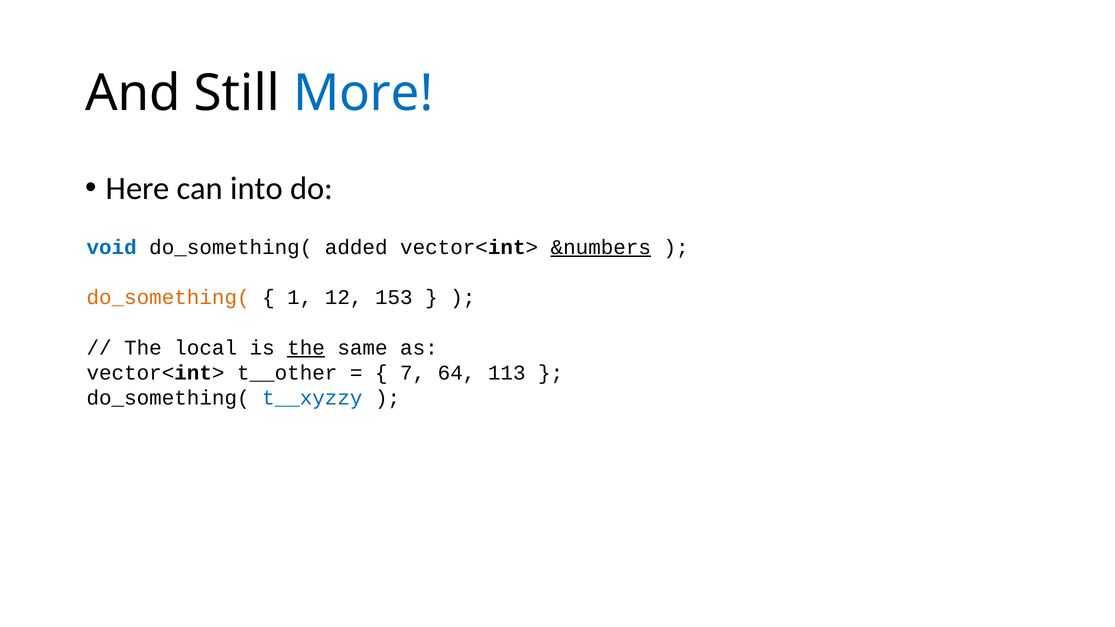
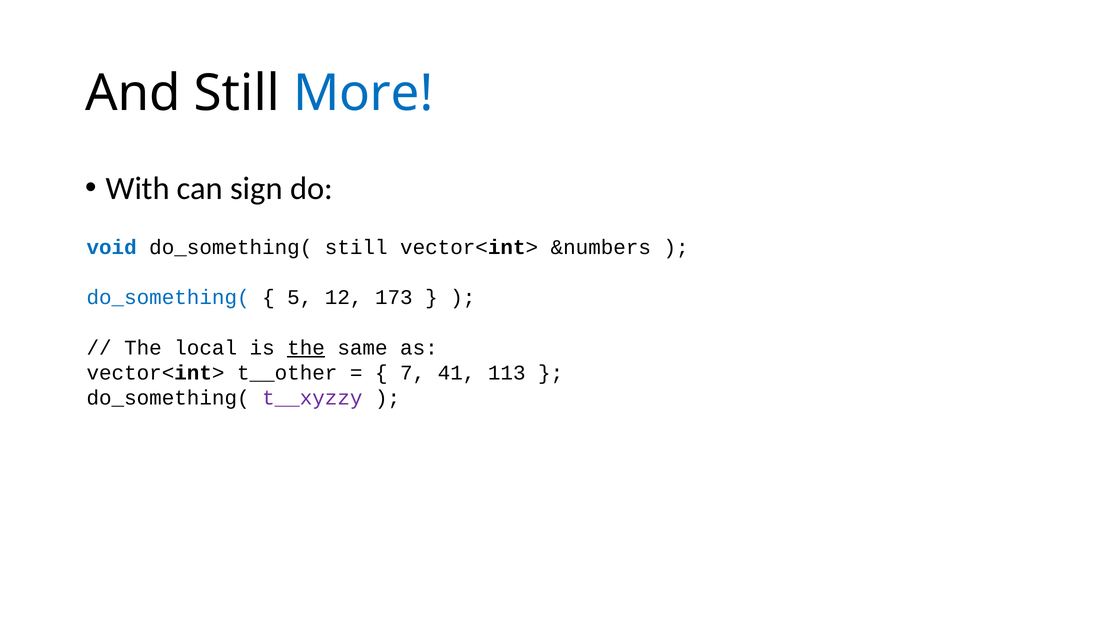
Here: Here -> With
into: into -> sign
do_something( added: added -> still
&numbers underline: present -> none
do_something( at (168, 298) colour: orange -> blue
1: 1 -> 5
153: 153 -> 173
64: 64 -> 41
t__xyzzy colour: blue -> purple
